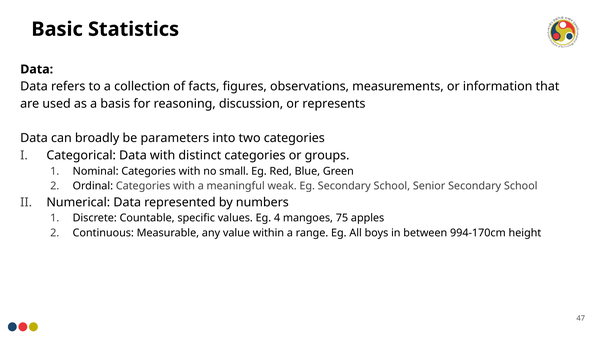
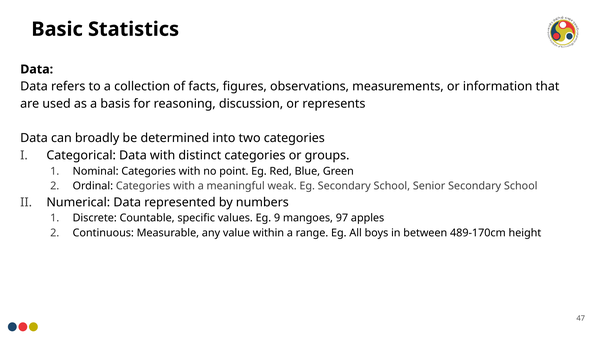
parameters: parameters -> determined
small: small -> point
4: 4 -> 9
75: 75 -> 97
994-170cm: 994-170cm -> 489-170cm
